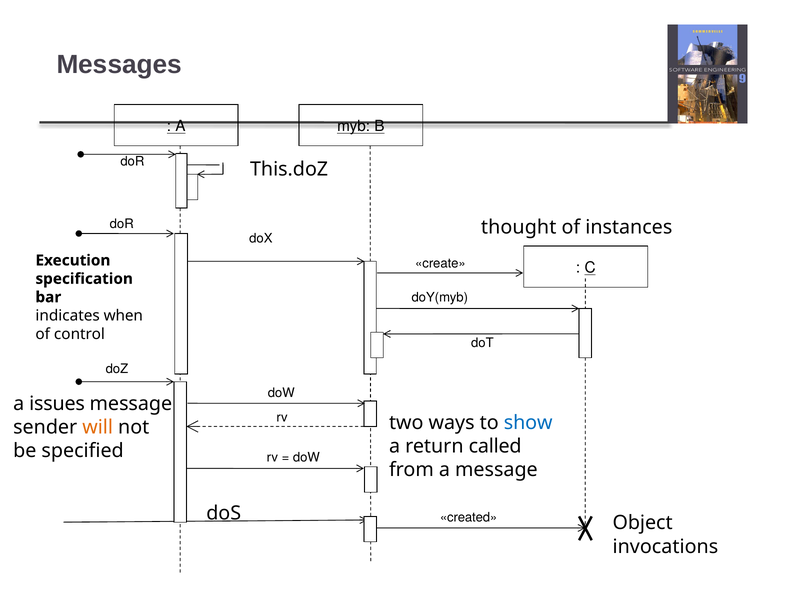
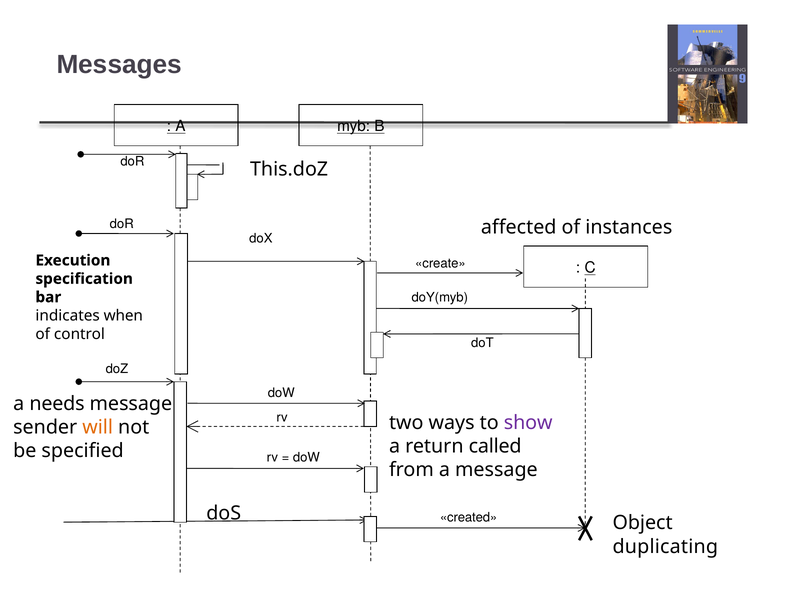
thought: thought -> affected
issues: issues -> needs
show colour: blue -> purple
invocations: invocations -> duplicating
